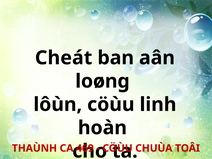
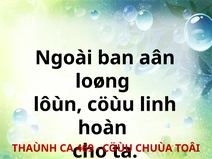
Cheát: Cheát -> Ngoài
